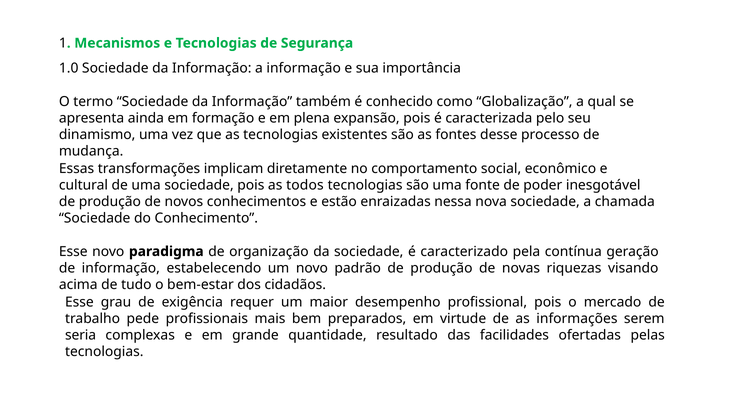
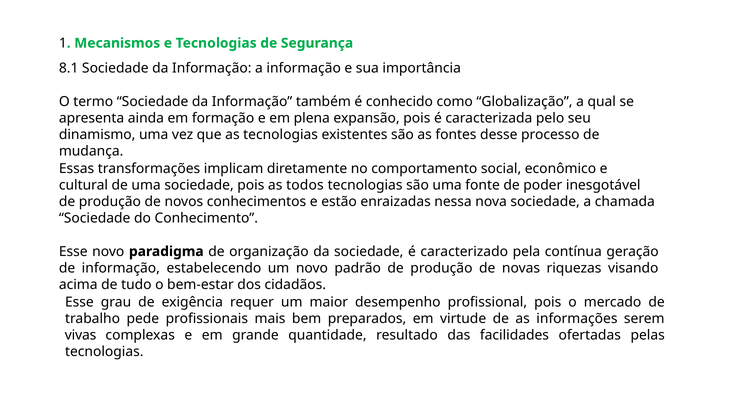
1.0: 1.0 -> 8.1
seria: seria -> vivas
